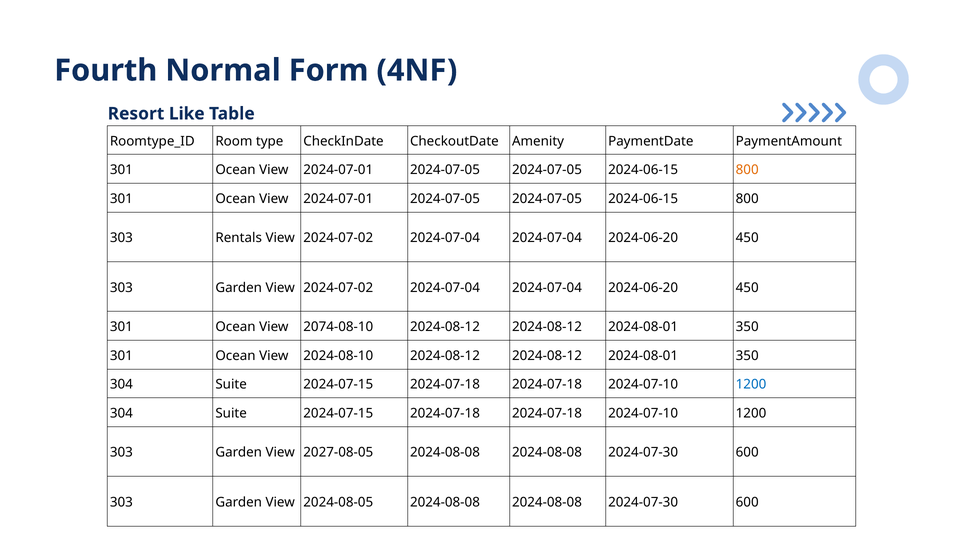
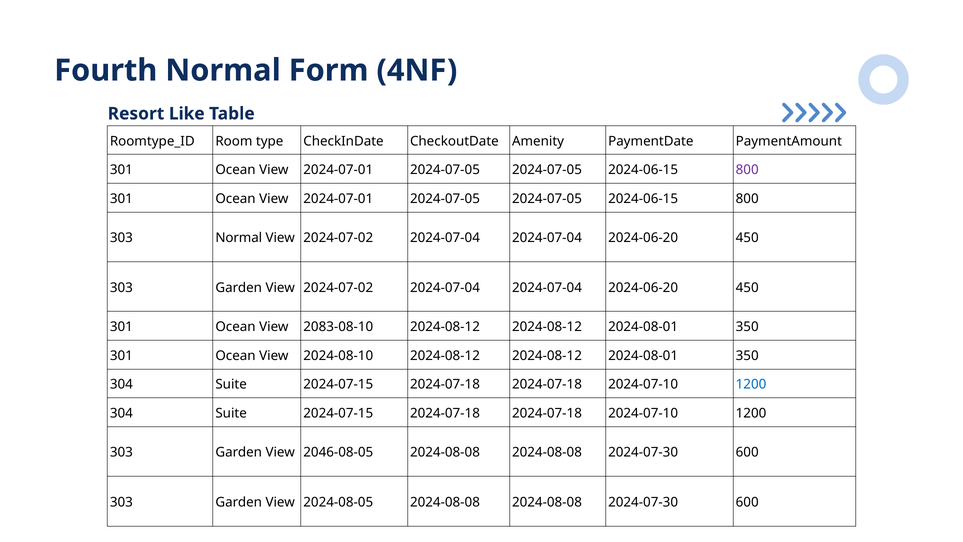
800 at (747, 170) colour: orange -> purple
303 Rentals: Rentals -> Normal
2074-08-10: 2074-08-10 -> 2083-08-10
2027-08-05: 2027-08-05 -> 2046-08-05
